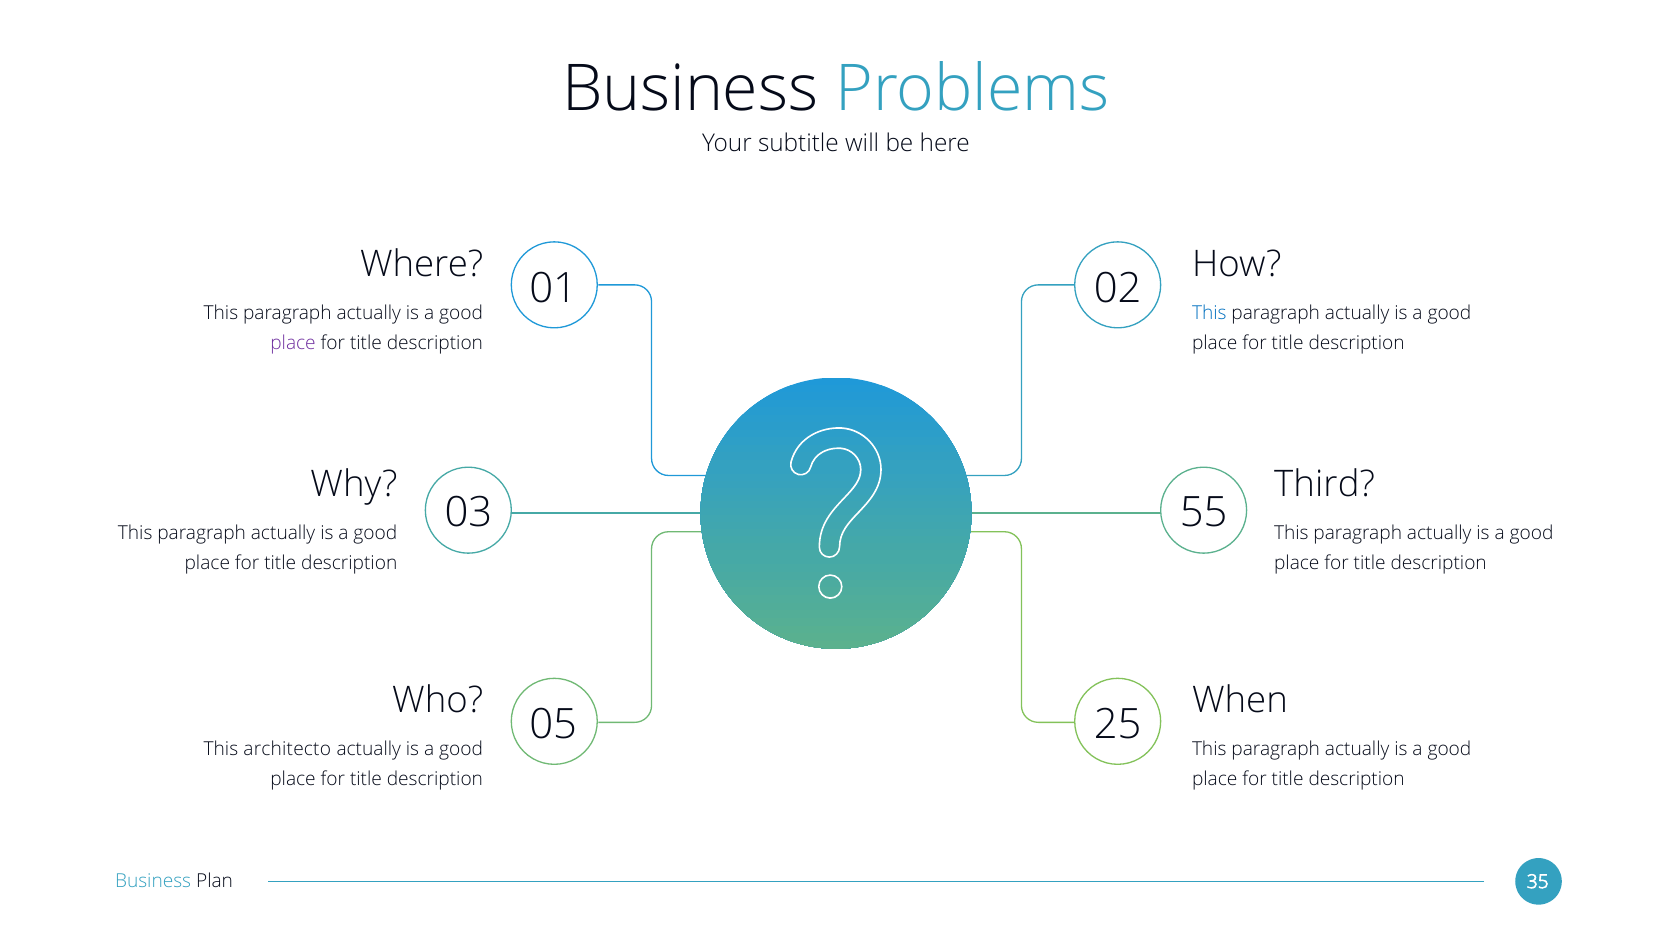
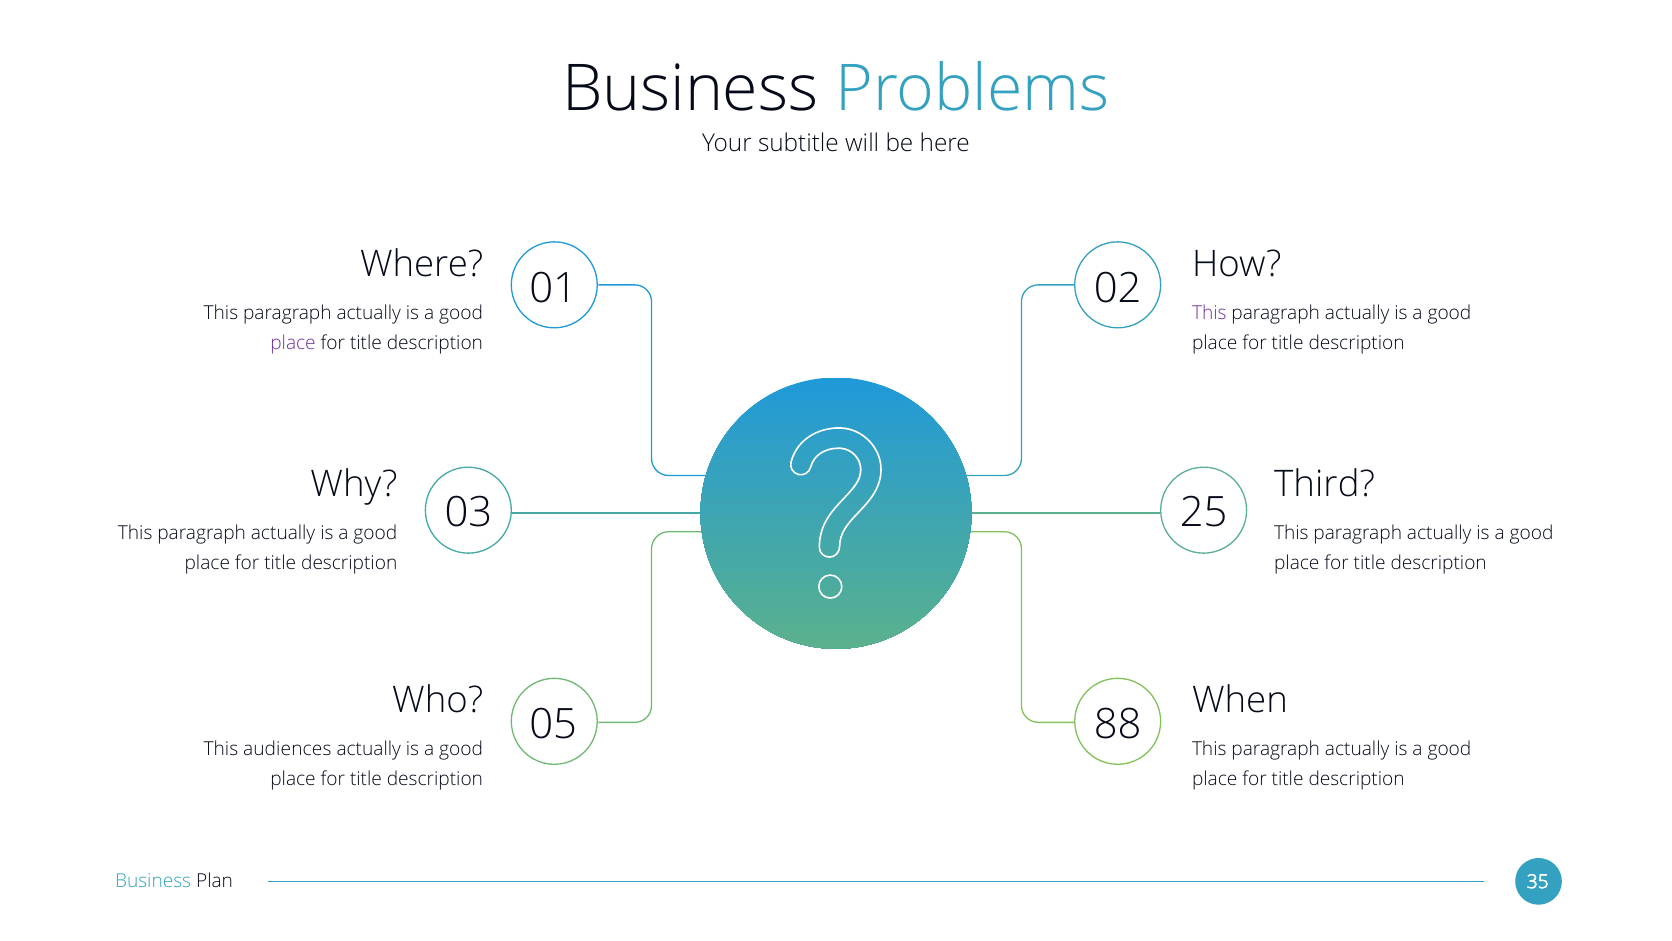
This at (1209, 313) colour: blue -> purple
55: 55 -> 25
25: 25 -> 88
architecto: architecto -> audiences
